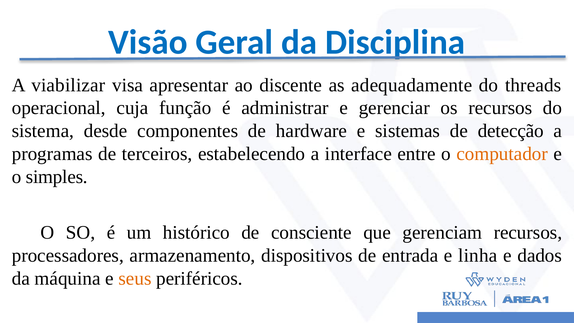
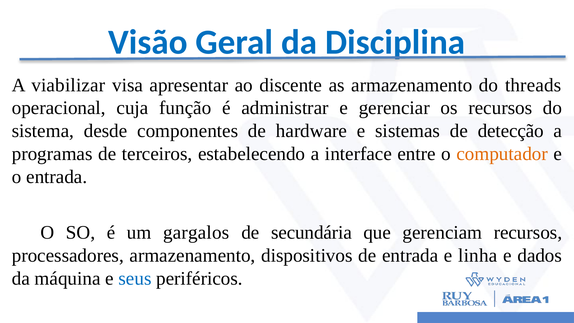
as adequadamente: adequadamente -> armazenamento
o simples: simples -> entrada
histórico: histórico -> gargalos
consciente: consciente -> secundária
seus colour: orange -> blue
